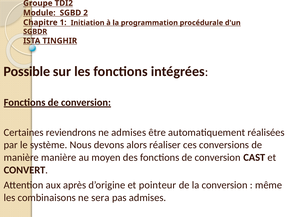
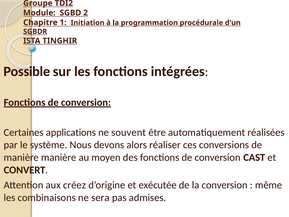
reviendrons: reviendrons -> applications
ne admises: admises -> souvent
après: après -> créez
pointeur: pointeur -> exécutée
